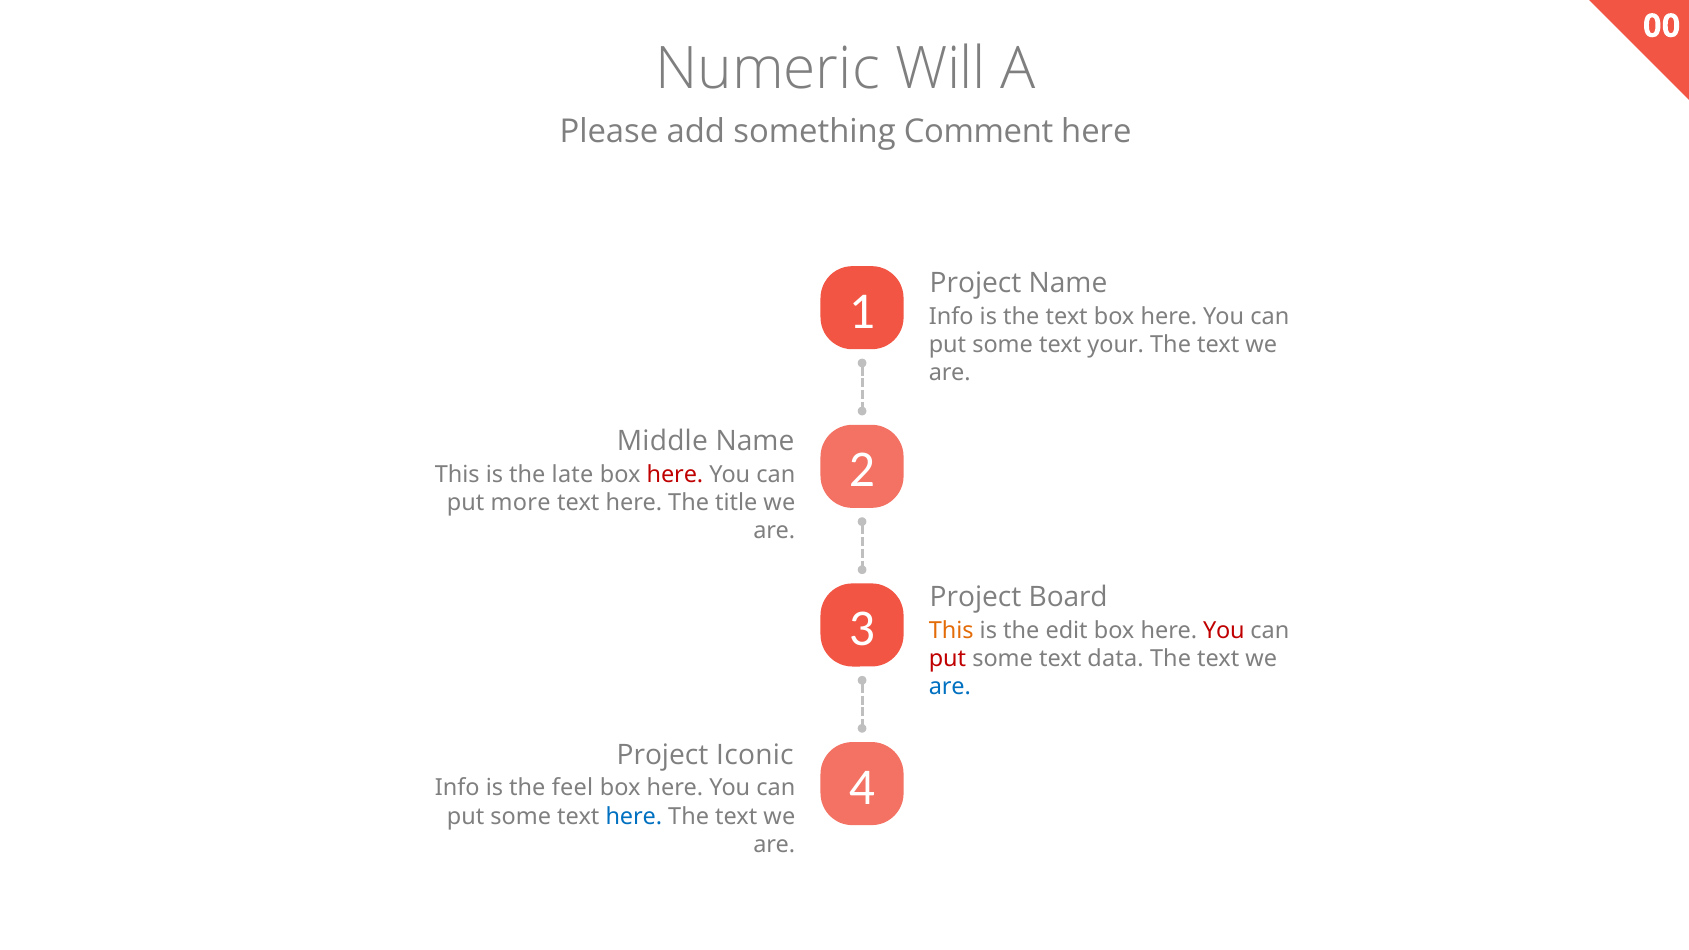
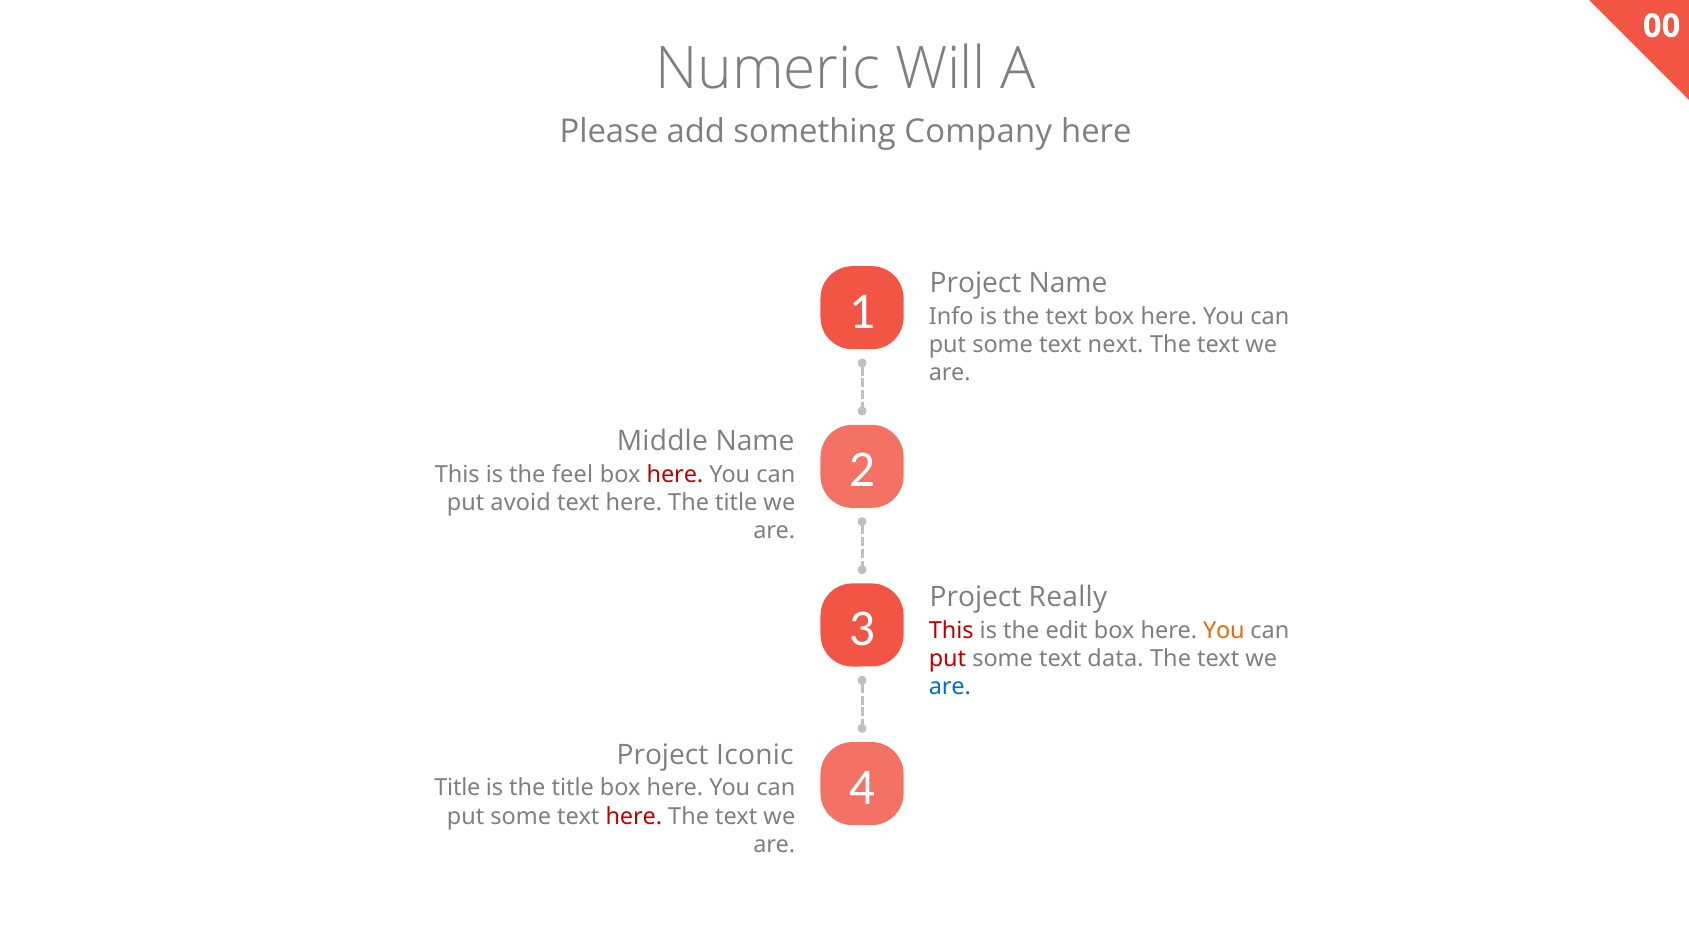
Comment: Comment -> Company
your: your -> next
late: late -> feel
more: more -> avoid
Board: Board -> Really
This at (951, 630) colour: orange -> red
You at (1224, 630) colour: red -> orange
Info at (457, 788): Info -> Title
is the feel: feel -> title
here at (634, 816) colour: blue -> red
